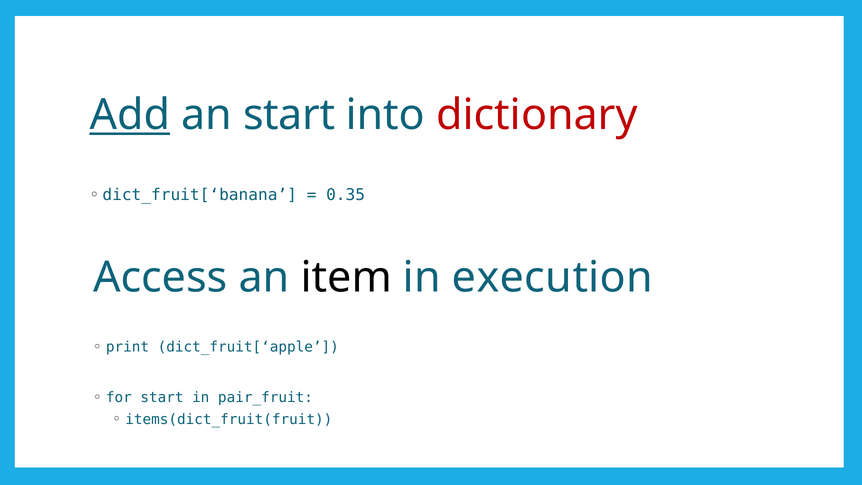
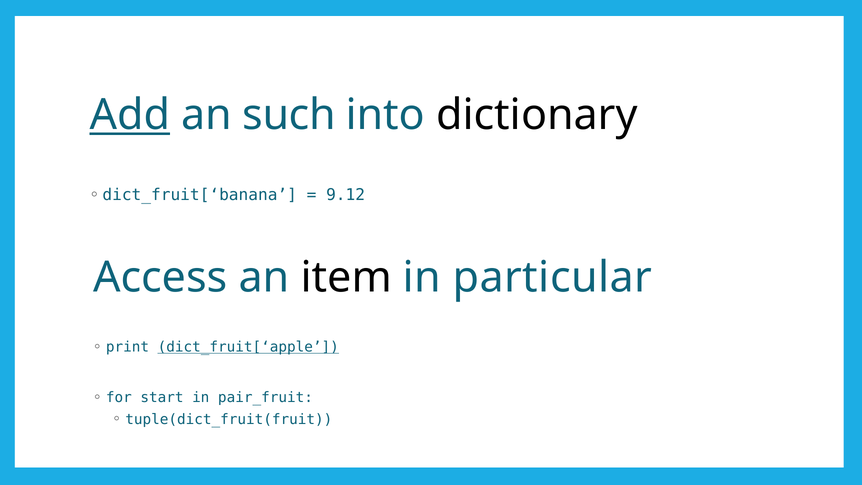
an start: start -> such
dictionary colour: red -> black
0.35: 0.35 -> 9.12
execution: execution -> particular
dict_fruit[‘apple underline: none -> present
items(dict_fruit(fruit: items(dict_fruit(fruit -> tuple(dict_fruit(fruit
